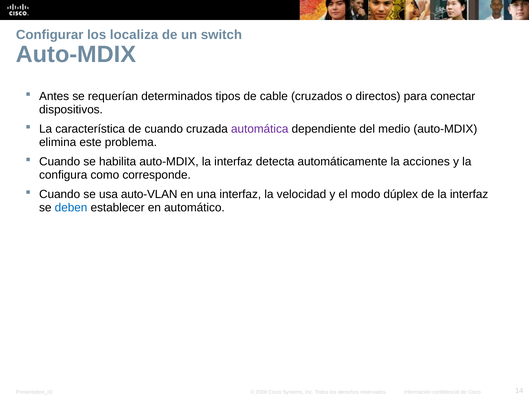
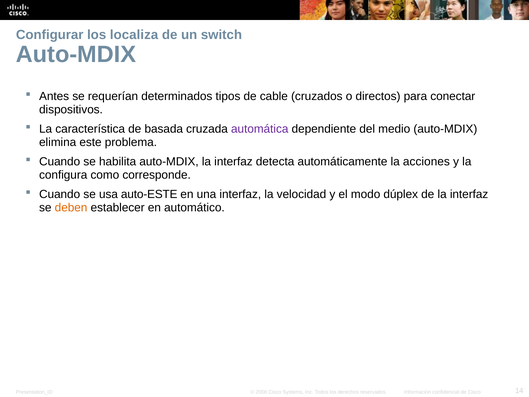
de cuando: cuando -> basada
auto-VLAN: auto-VLAN -> auto-ESTE
deben colour: blue -> orange
